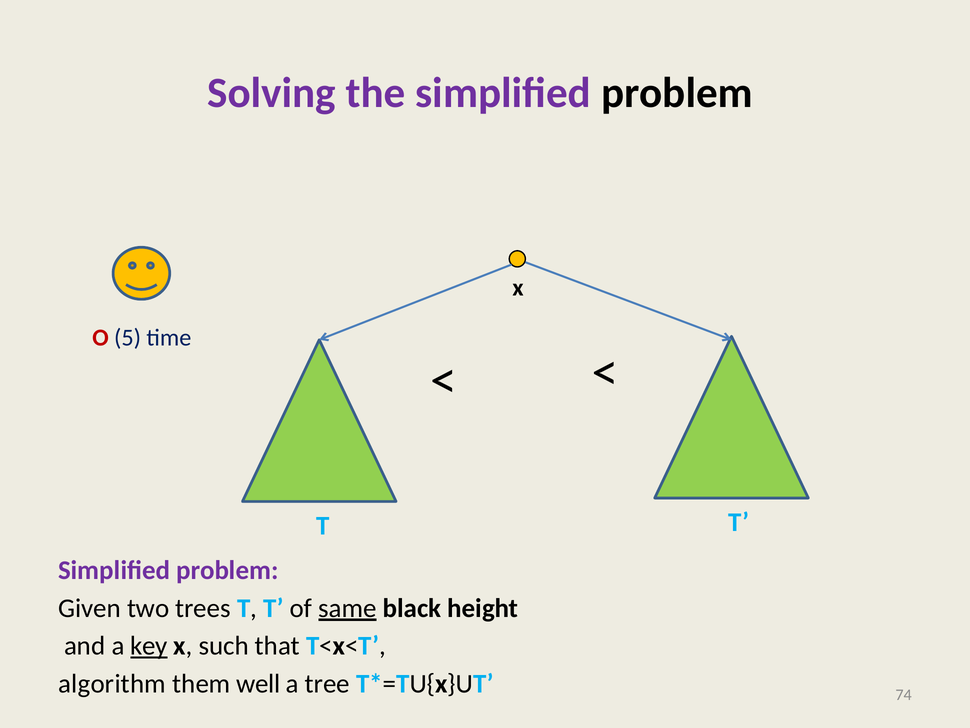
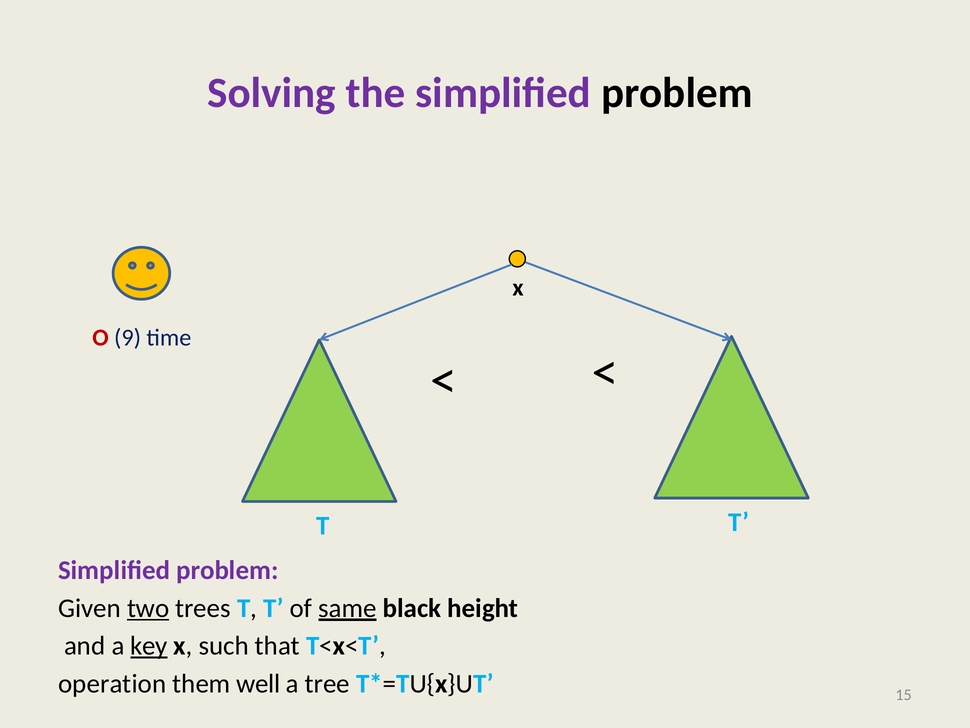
5: 5 -> 9
two underline: none -> present
algorithm: algorithm -> operation
74: 74 -> 15
